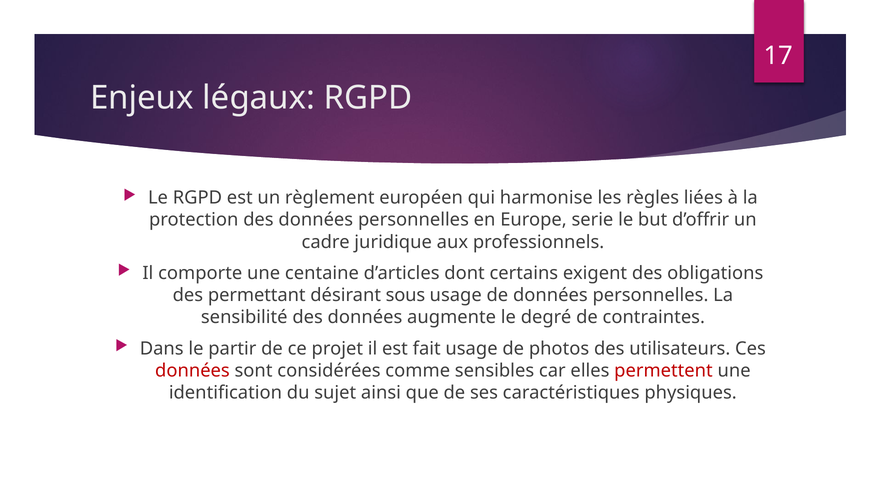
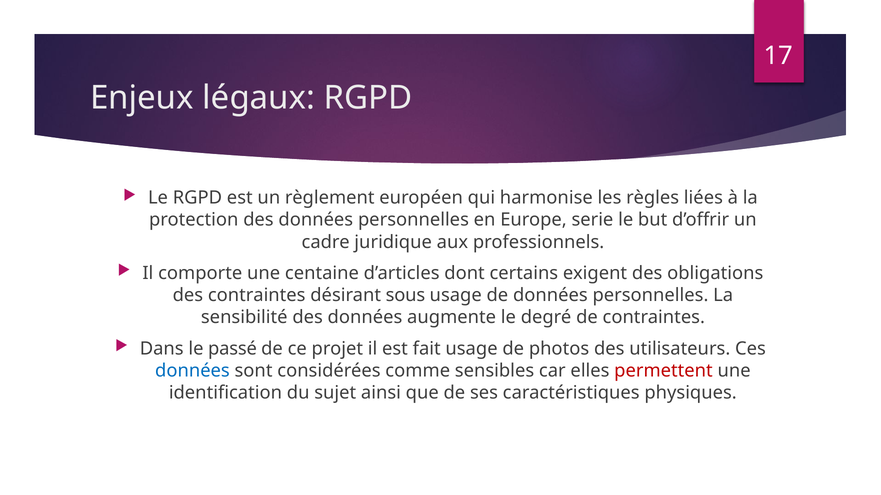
des permettant: permettant -> contraintes
partir: partir -> passé
données at (192, 371) colour: red -> blue
